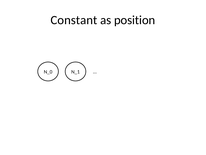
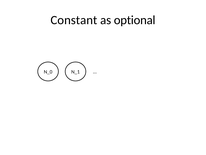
position: position -> optional
